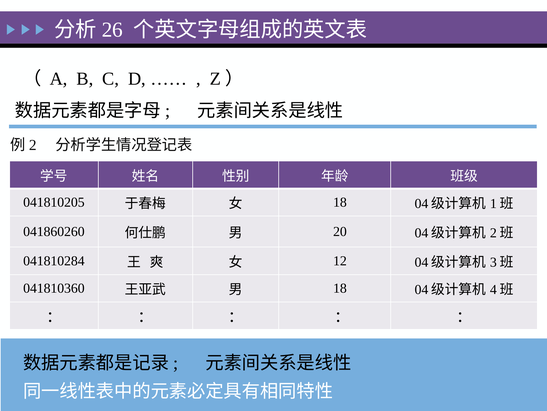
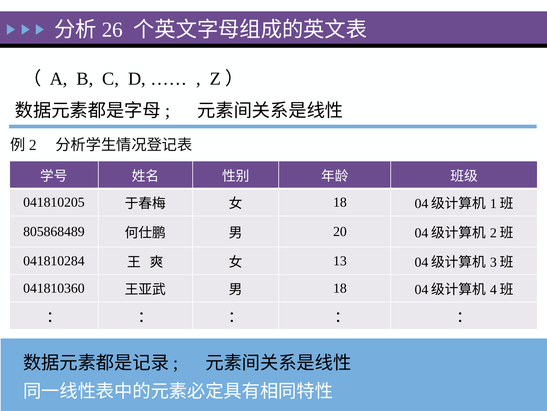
041860260: 041860260 -> 805868489
12: 12 -> 13
